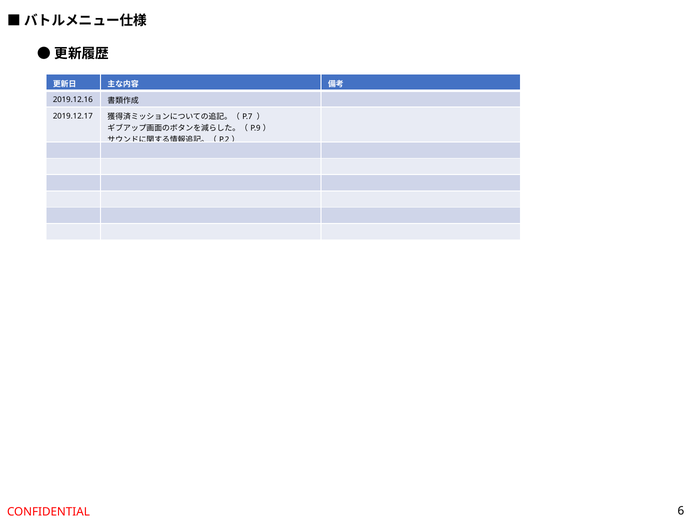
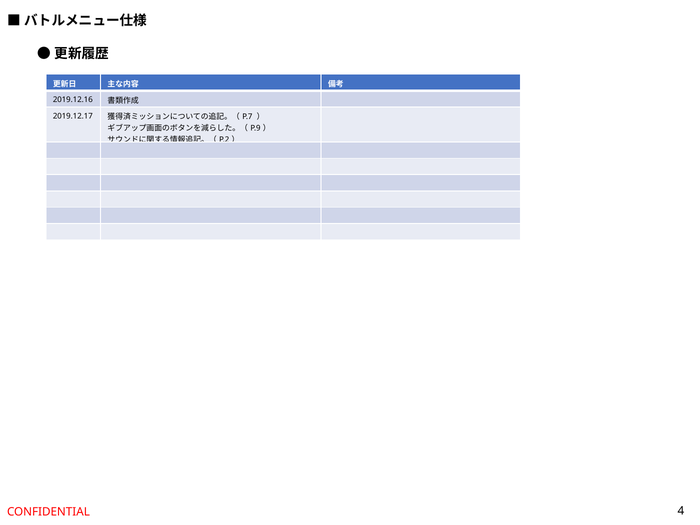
6: 6 -> 4
